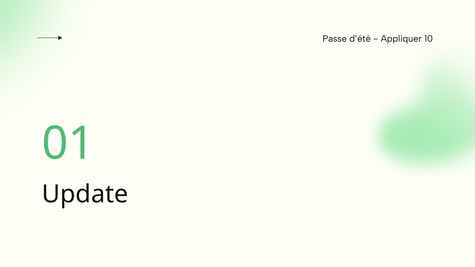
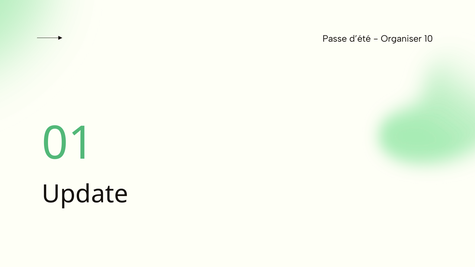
Appliquer: Appliquer -> Organiser
